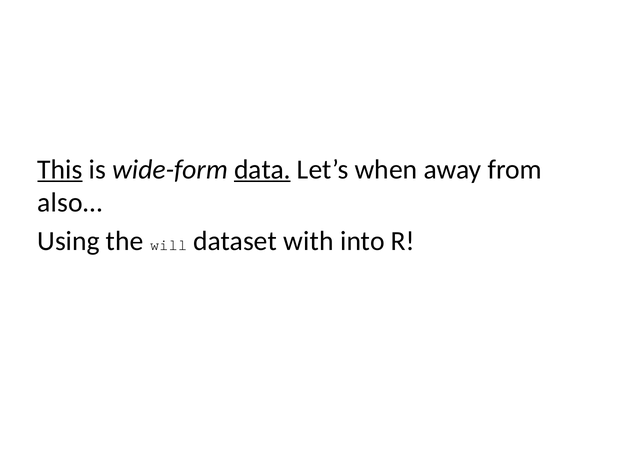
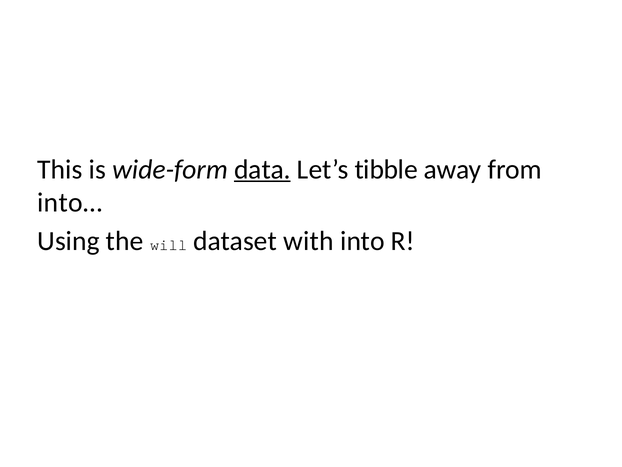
This underline: present -> none
when: when -> tibble
also…: also… -> into…
